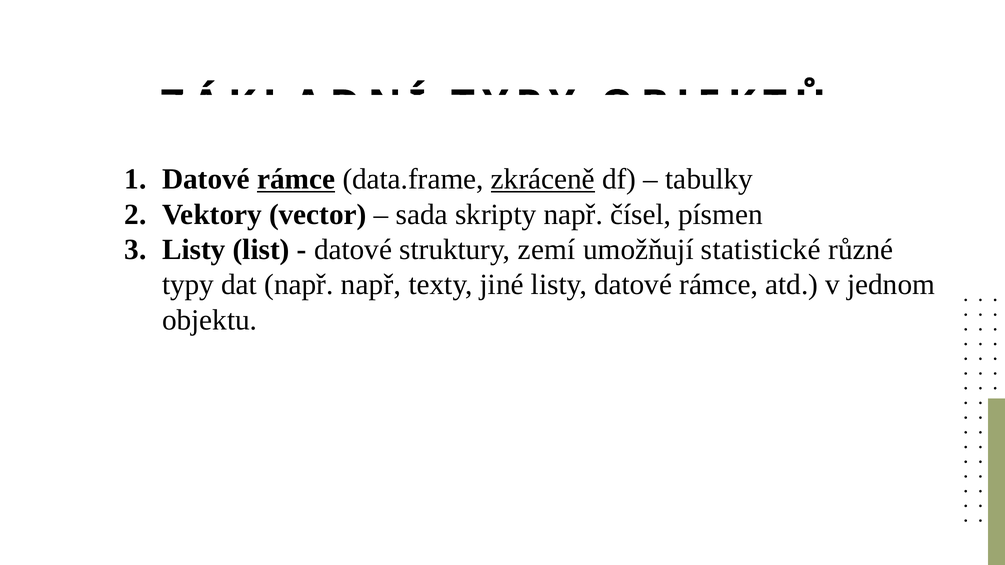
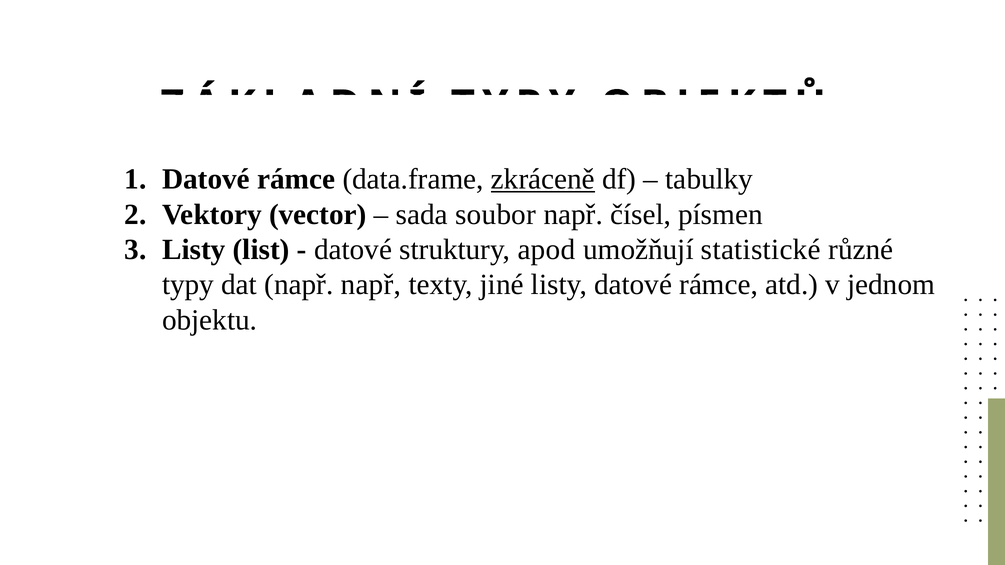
rámce at (296, 179) underline: present -> none
skripty: skripty -> soubor
zemí: zemí -> apod
